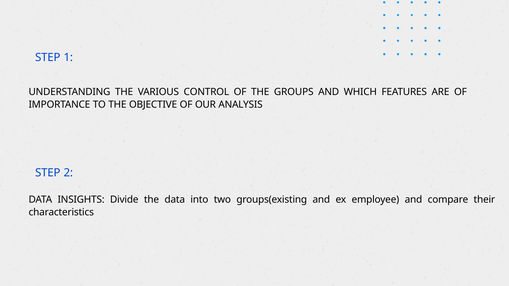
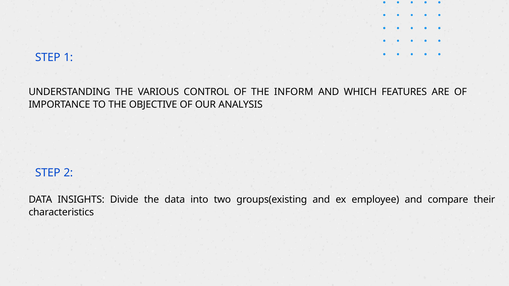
GROUPS: GROUPS -> INFORM
